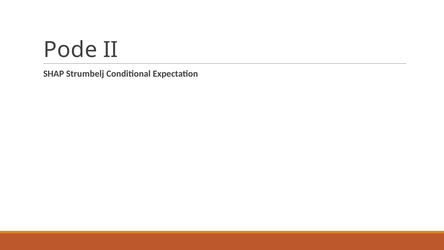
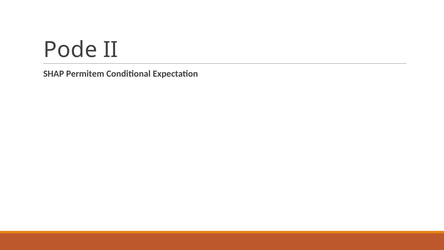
Strumbelj: Strumbelj -> Permitem
